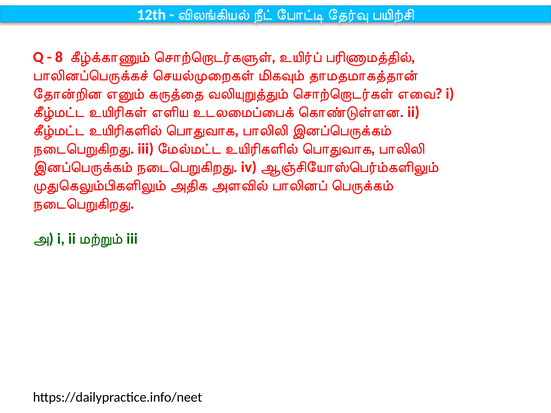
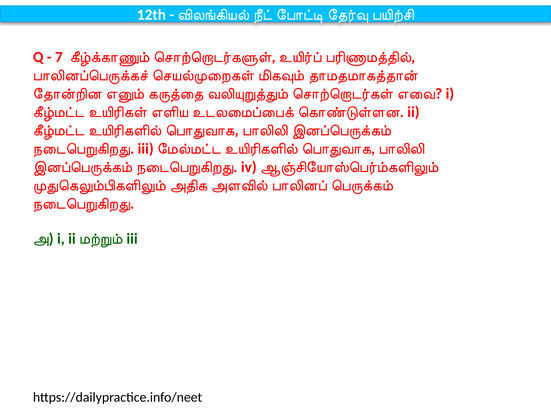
8: 8 -> 7
